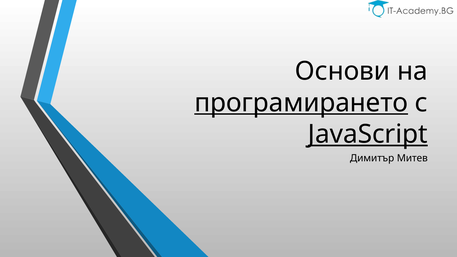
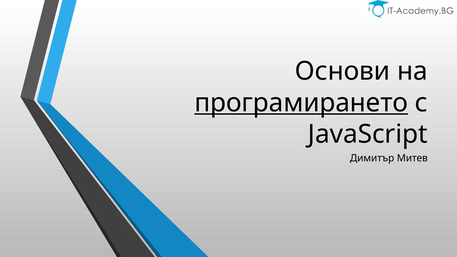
JavaScript underline: present -> none
